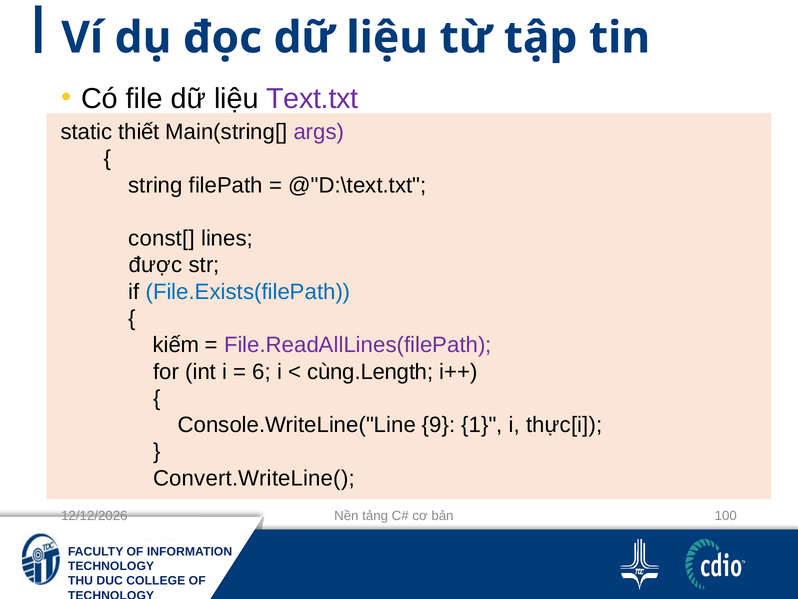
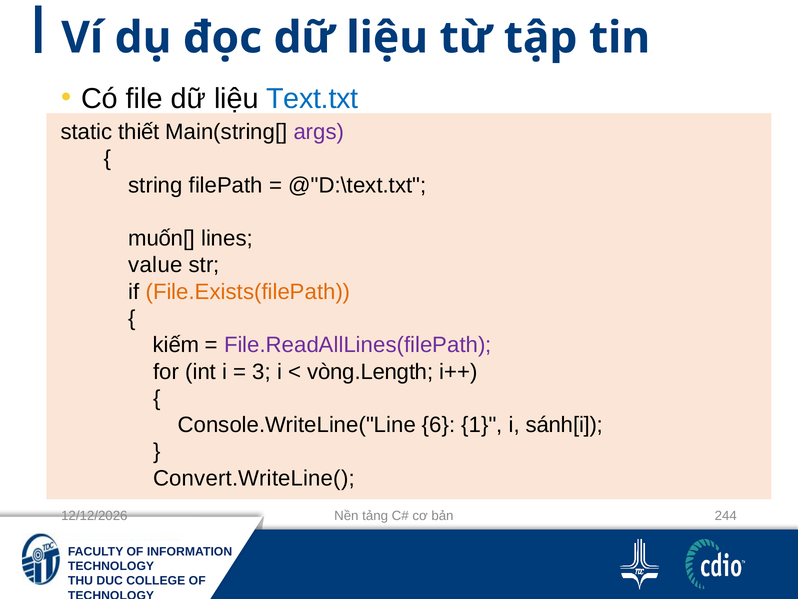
Text.txt colour: purple -> blue
const[: const[ -> muốn[
được: được -> value
File.Exists(filePath colour: blue -> orange
6: 6 -> 3
cùng.Length: cùng.Length -> vòng.Length
9: 9 -> 6
thực[i: thực[i -> sánh[i
100: 100 -> 244
